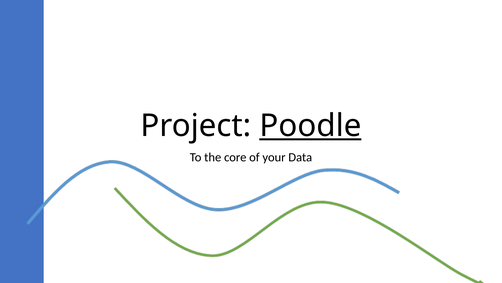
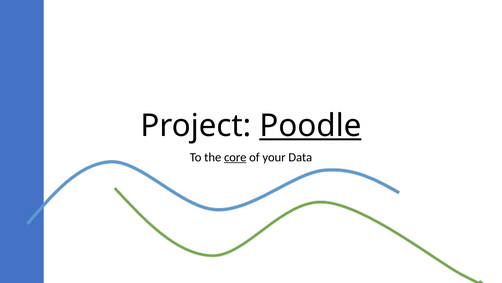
core underline: none -> present
